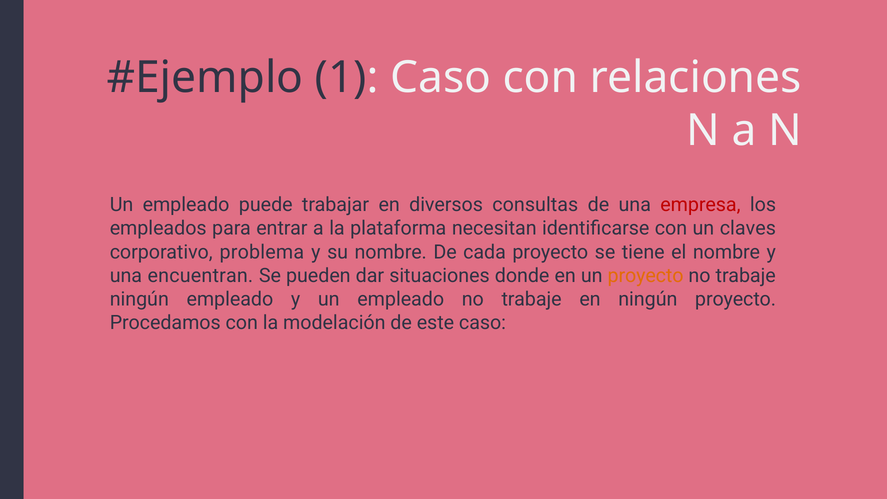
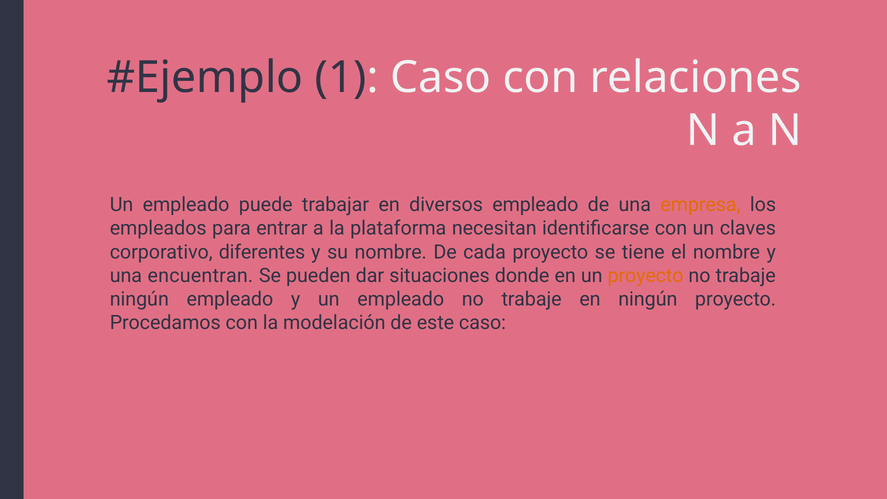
diversos consultas: consultas -> empleado
empresa colour: red -> orange
problema: problema -> diferentes
